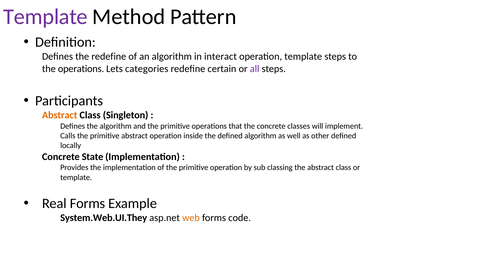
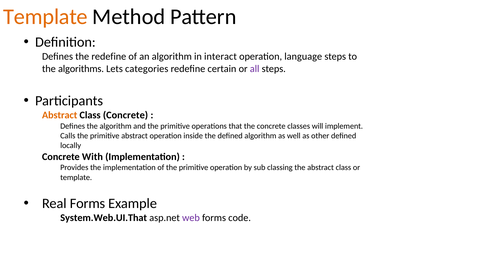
Template at (46, 17) colour: purple -> orange
operation template: template -> language
the operations: operations -> algorithms
Class Singleton: Singleton -> Concrete
State: State -> With
System.Web.UI.They: System.Web.UI.They -> System.Web.UI.That
web colour: orange -> purple
